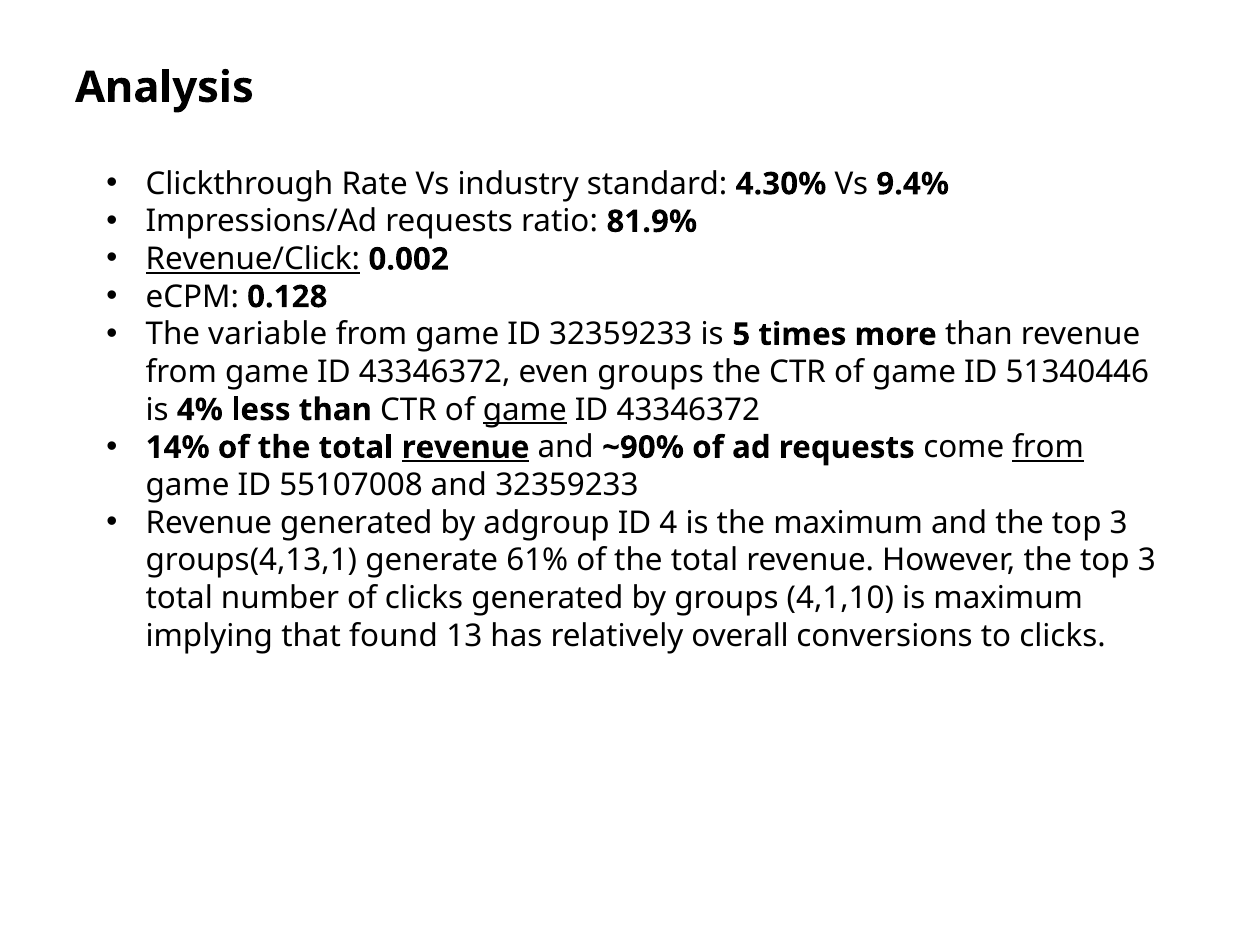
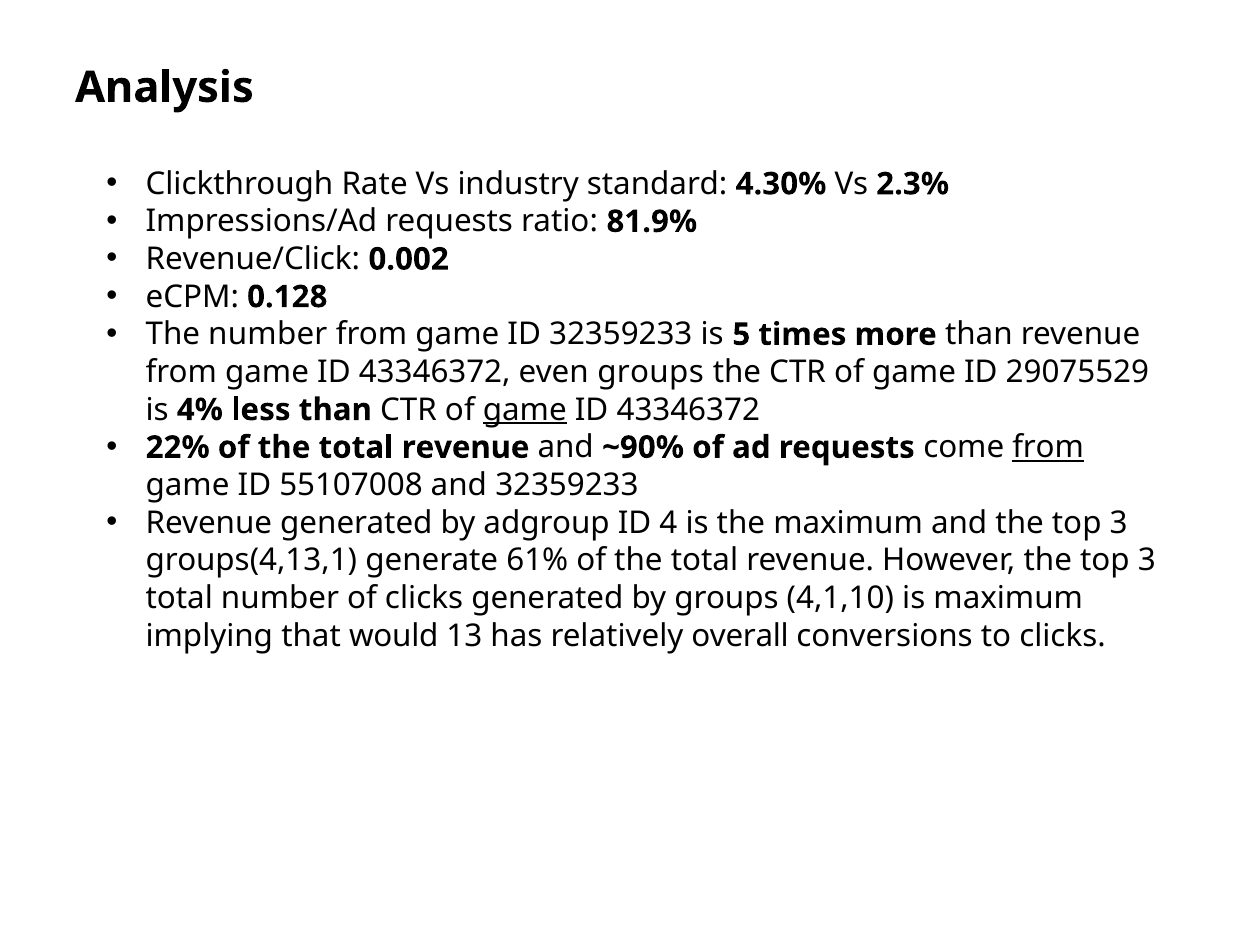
9.4%: 9.4% -> 2.3%
Revenue/Click underline: present -> none
The variable: variable -> number
51340446: 51340446 -> 29075529
14%: 14% -> 22%
revenue at (466, 448) underline: present -> none
found: found -> would
